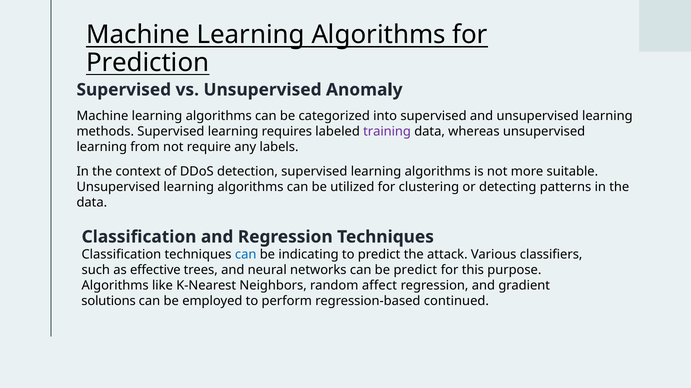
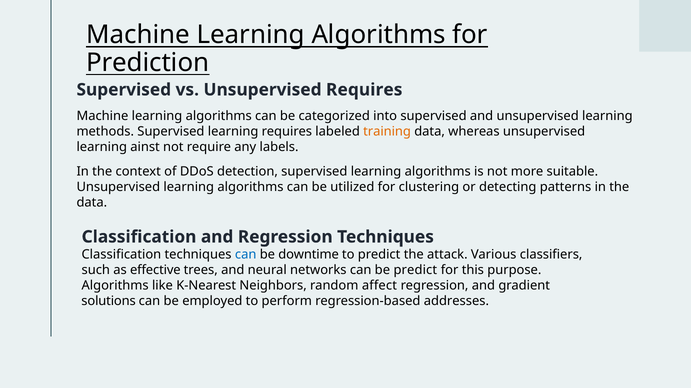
Unsupervised Anomaly: Anomaly -> Requires
training colour: purple -> orange
from: from -> ainst
indicating: indicating -> downtime
continued: continued -> addresses
